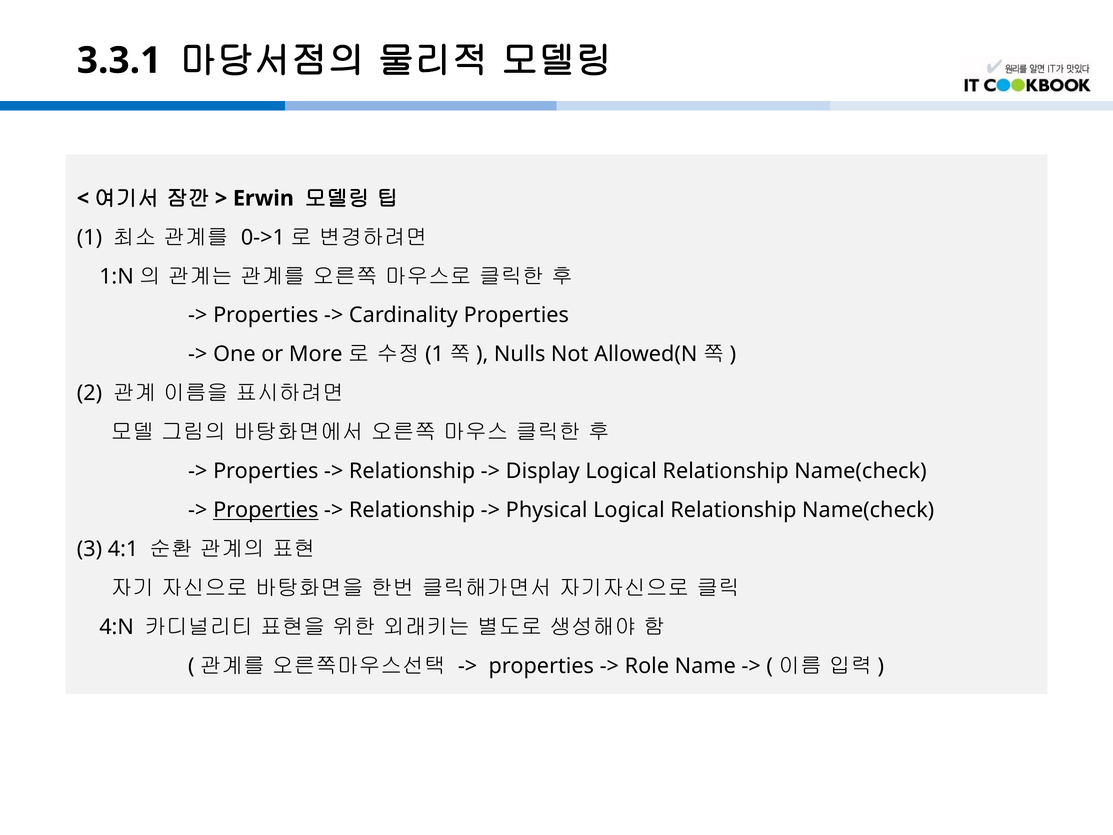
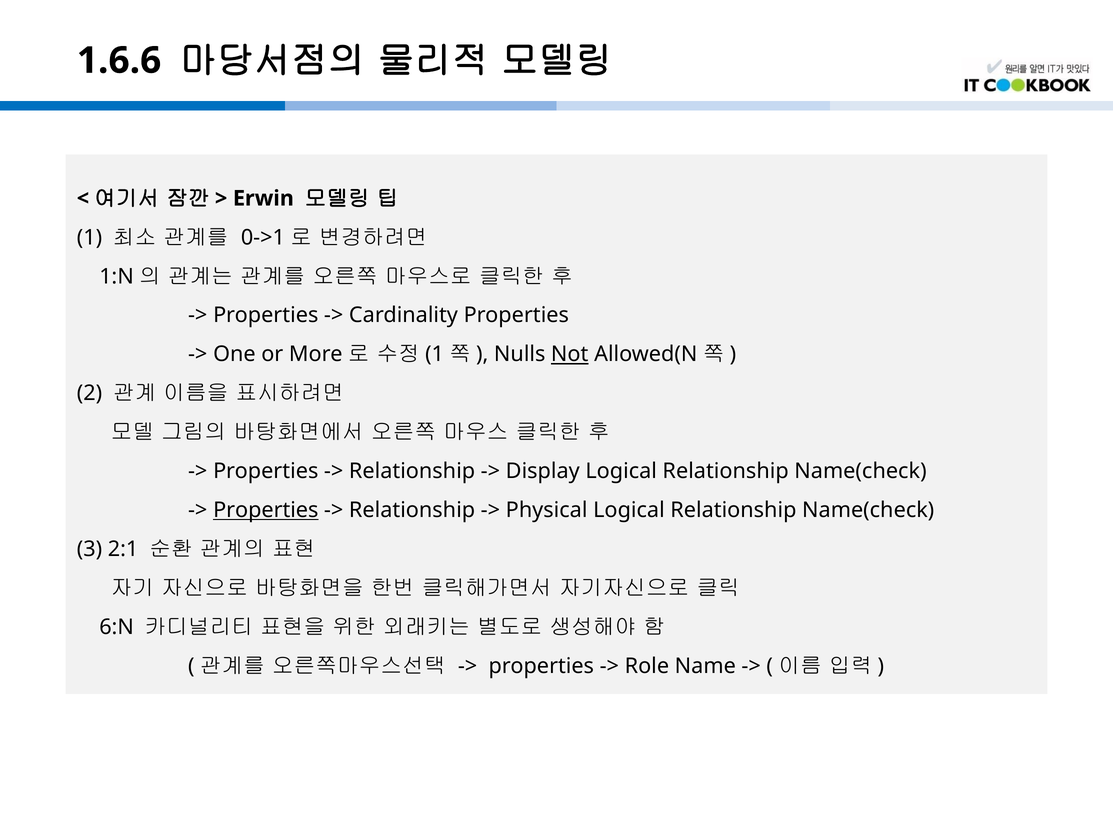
3.3.1: 3.3.1 -> 1.6.6
Not underline: none -> present
4:1: 4:1 -> 2:1
4:N: 4:N -> 6:N
